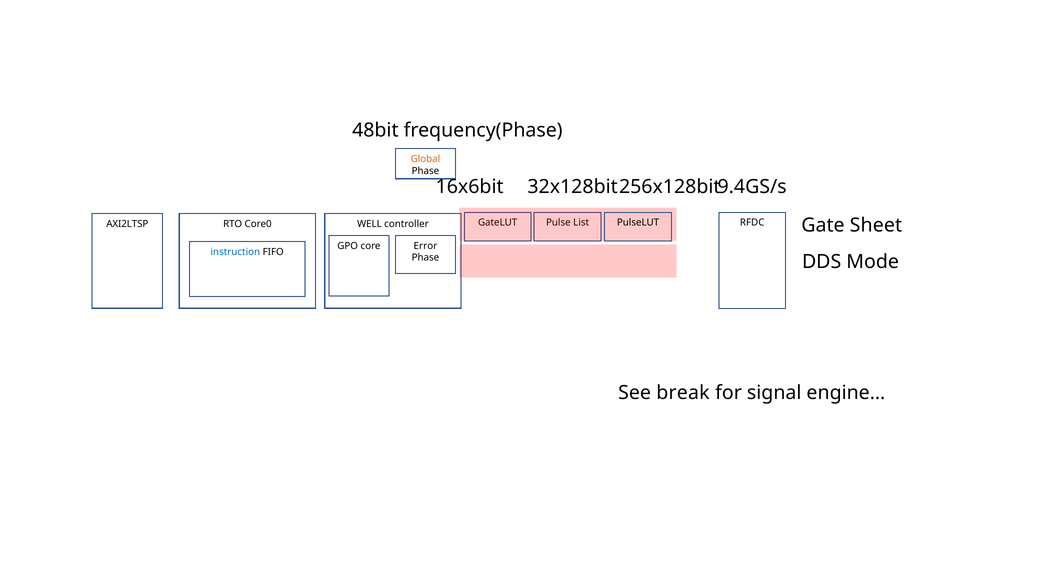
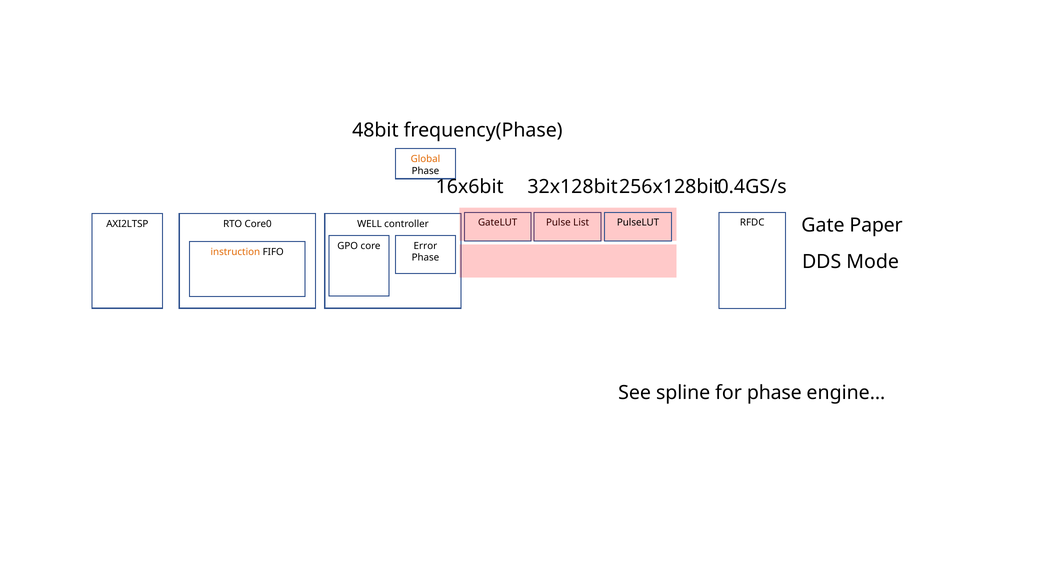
9.4GS/s: 9.4GS/s -> 0.4GS/s
Sheet: Sheet -> Paper
instruction colour: blue -> orange
break: break -> spline
for signal: signal -> phase
